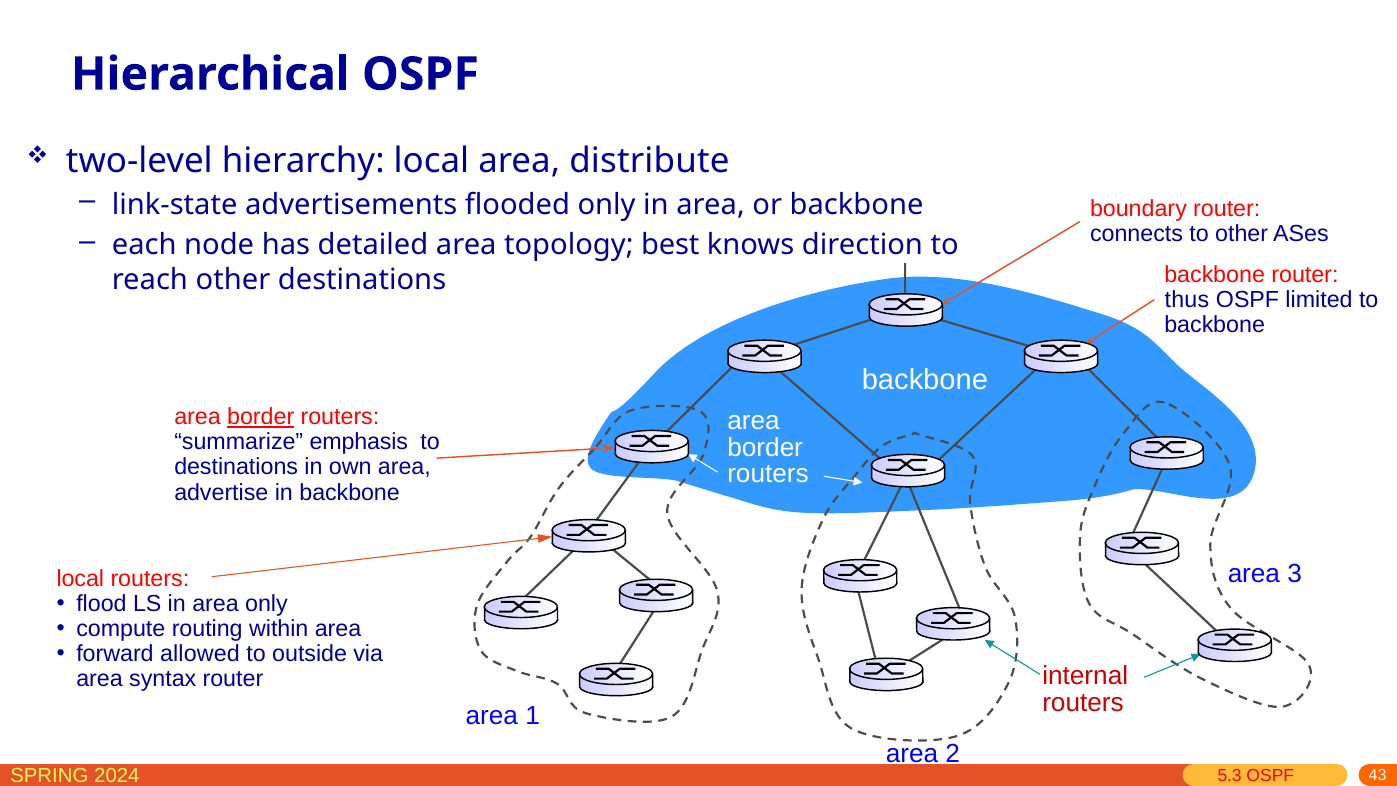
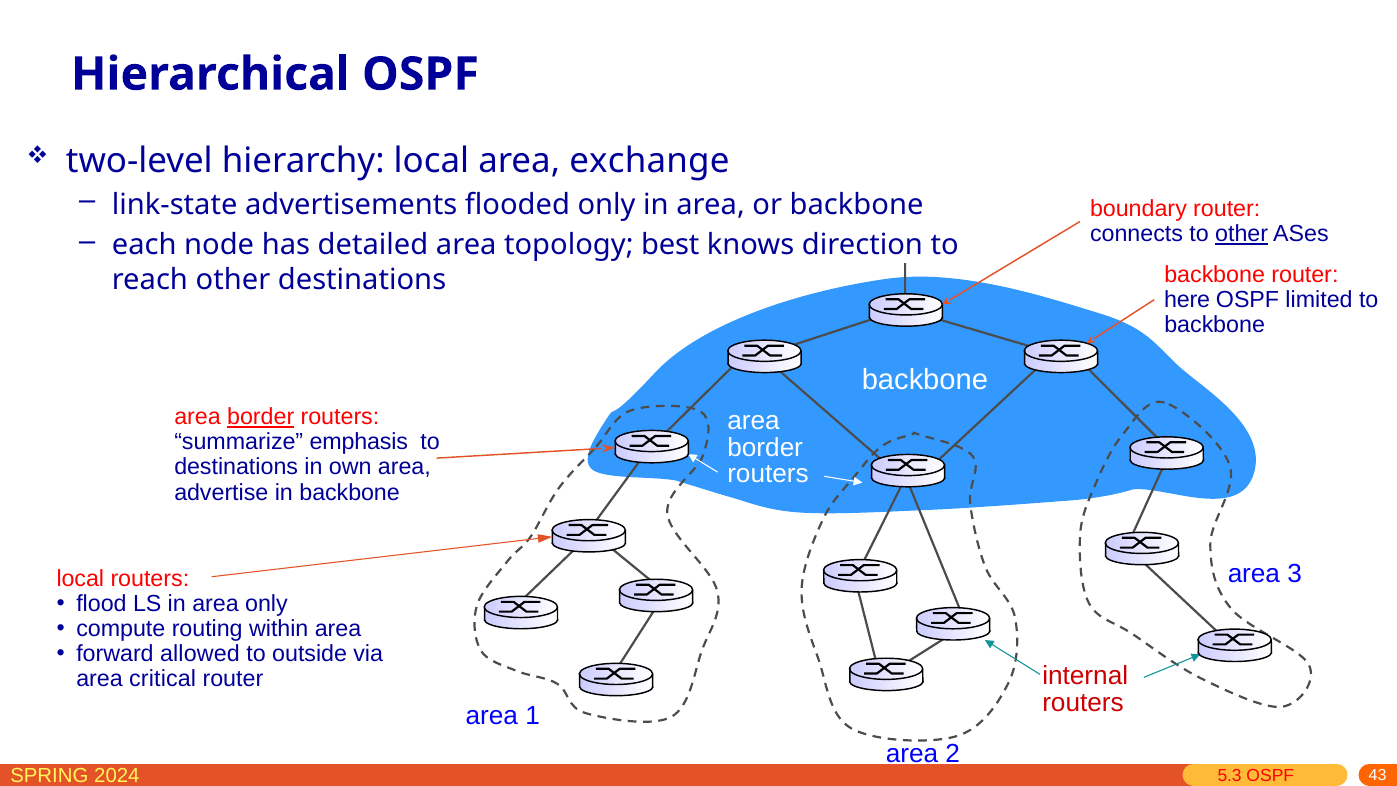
distribute: distribute -> exchange
other at (1242, 234) underline: none -> present
thus: thus -> here
syntax: syntax -> critical
